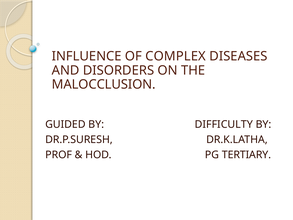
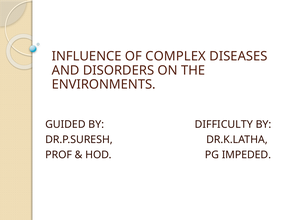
MALOCCLUSION: MALOCCLUSION -> ENVIRONMENTS
TERTIARY: TERTIARY -> IMPEDED
